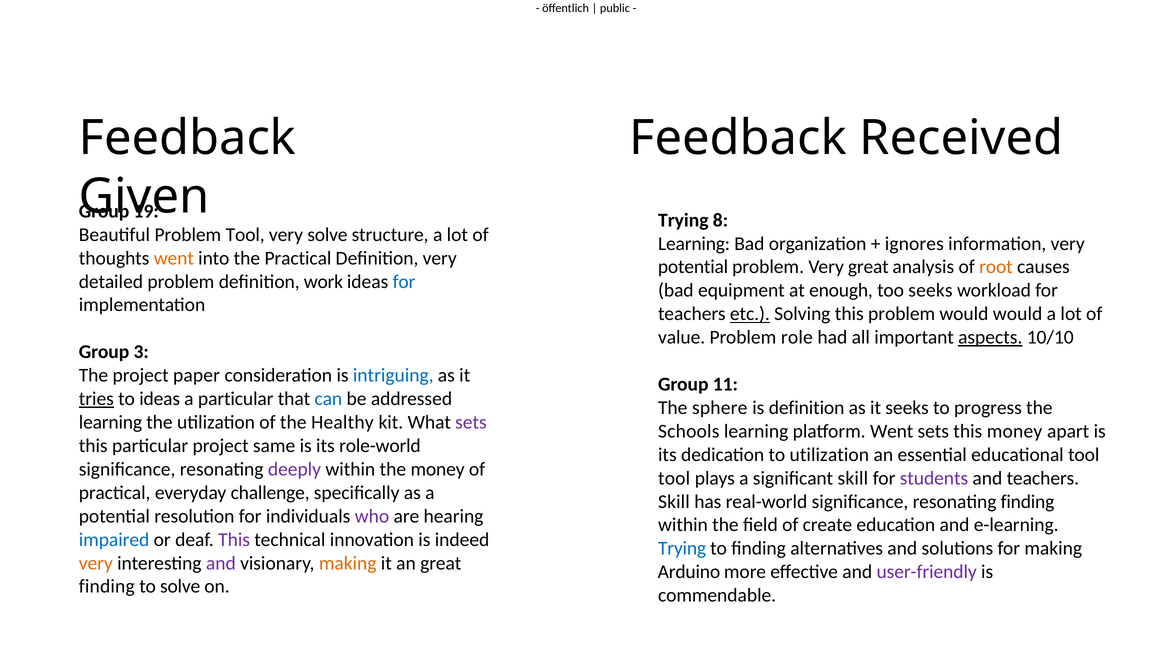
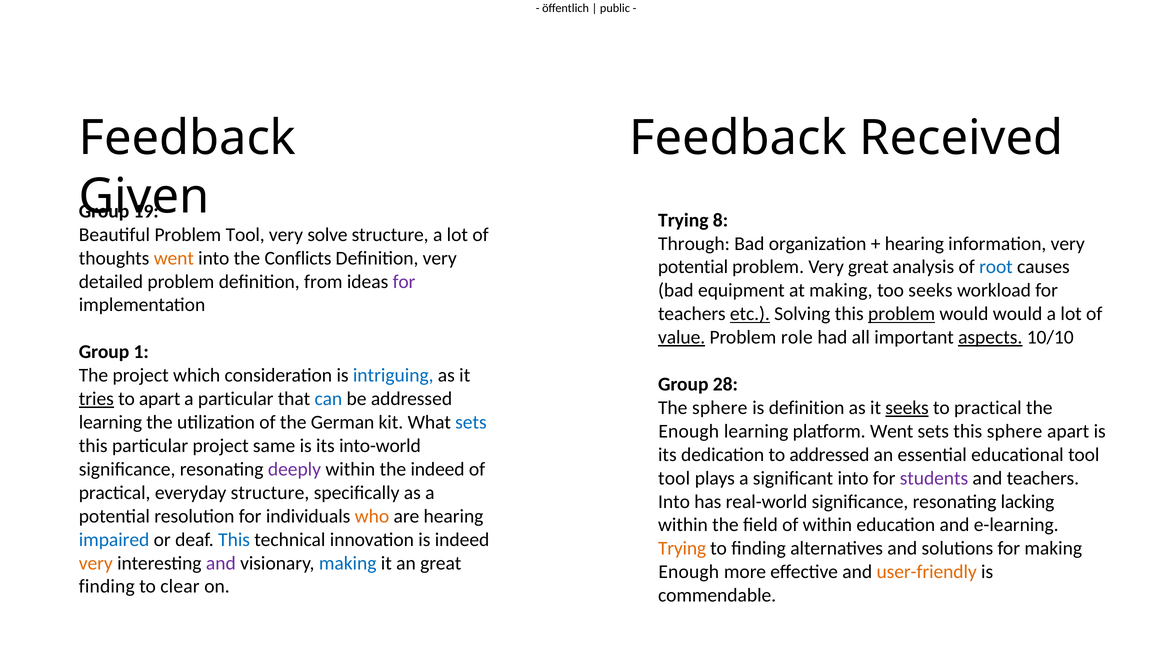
Learning at (694, 244): Learning -> Through
ignores at (914, 244): ignores -> hearing
the Practical: Practical -> Conflicts
root colour: orange -> blue
work: work -> from
for at (404, 282) colour: blue -> purple
at enough: enough -> making
problem at (902, 314) underline: none -> present
value underline: none -> present
3: 3 -> 1
paper: paper -> which
11: 11 -> 28
to ideas: ideas -> apart
seeks at (907, 408) underline: none -> present
to progress: progress -> practical
Healthy: Healthy -> German
sets at (471, 422) colour: purple -> blue
Schools at (689, 431): Schools -> Enough
this money: money -> sphere
role-world: role-world -> into-world
to utilization: utilization -> addressed
the money: money -> indeed
significant skill: skill -> into
everyday challenge: challenge -> structure
Skill at (674, 501): Skill -> Into
resonating finding: finding -> lacking
who colour: purple -> orange
of create: create -> within
This at (234, 539) colour: purple -> blue
Trying at (682, 548) colour: blue -> orange
making at (348, 563) colour: orange -> blue
Arduino at (689, 572): Arduino -> Enough
user-friendly colour: purple -> orange
to solve: solve -> clear
